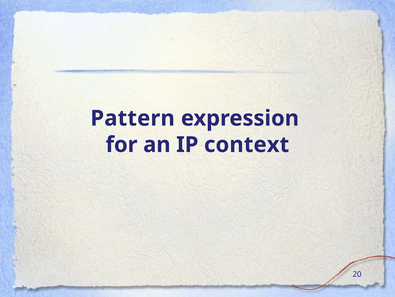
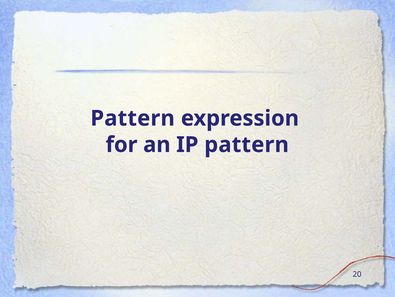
IP context: context -> pattern
